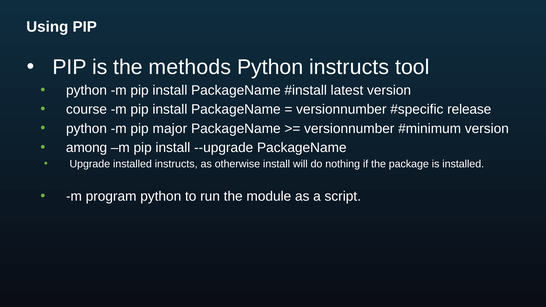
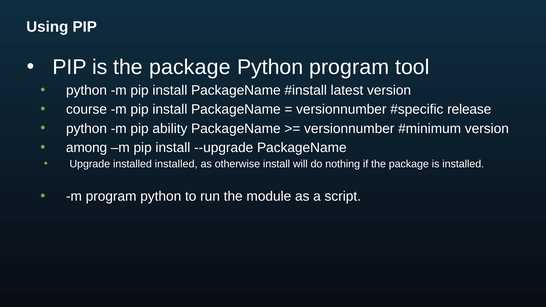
is the methods: methods -> package
Python instructs: instructs -> program
major: major -> ability
installed instructs: instructs -> installed
